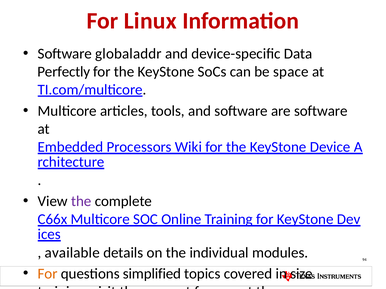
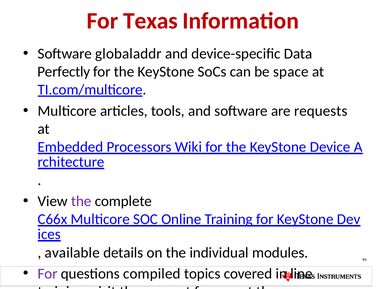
Linux: Linux -> Texas
are software: software -> requests
For at (48, 274) colour: orange -> purple
simplified: simplified -> compiled
size: size -> line
